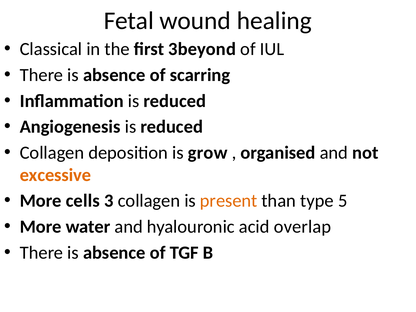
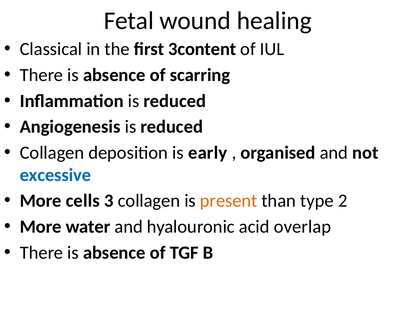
3beyond: 3beyond -> 3content
grow: grow -> early
excessive colour: orange -> blue
5: 5 -> 2
